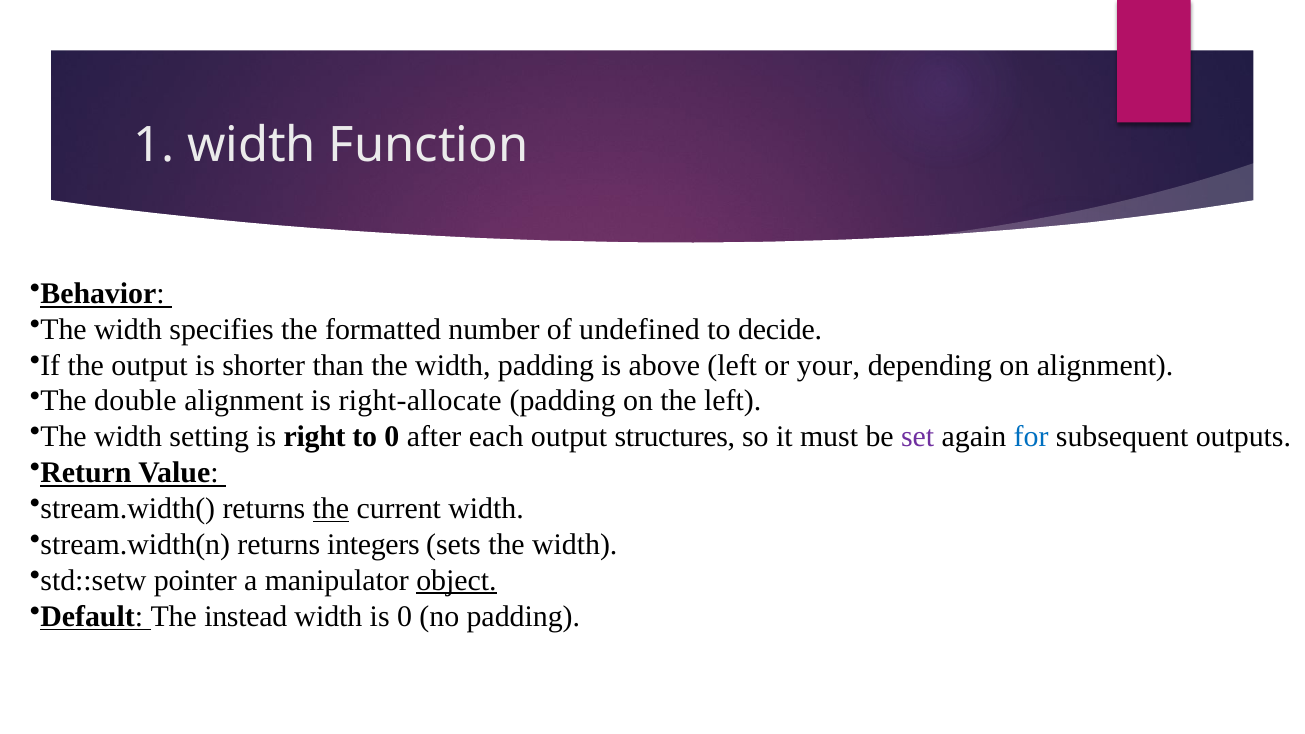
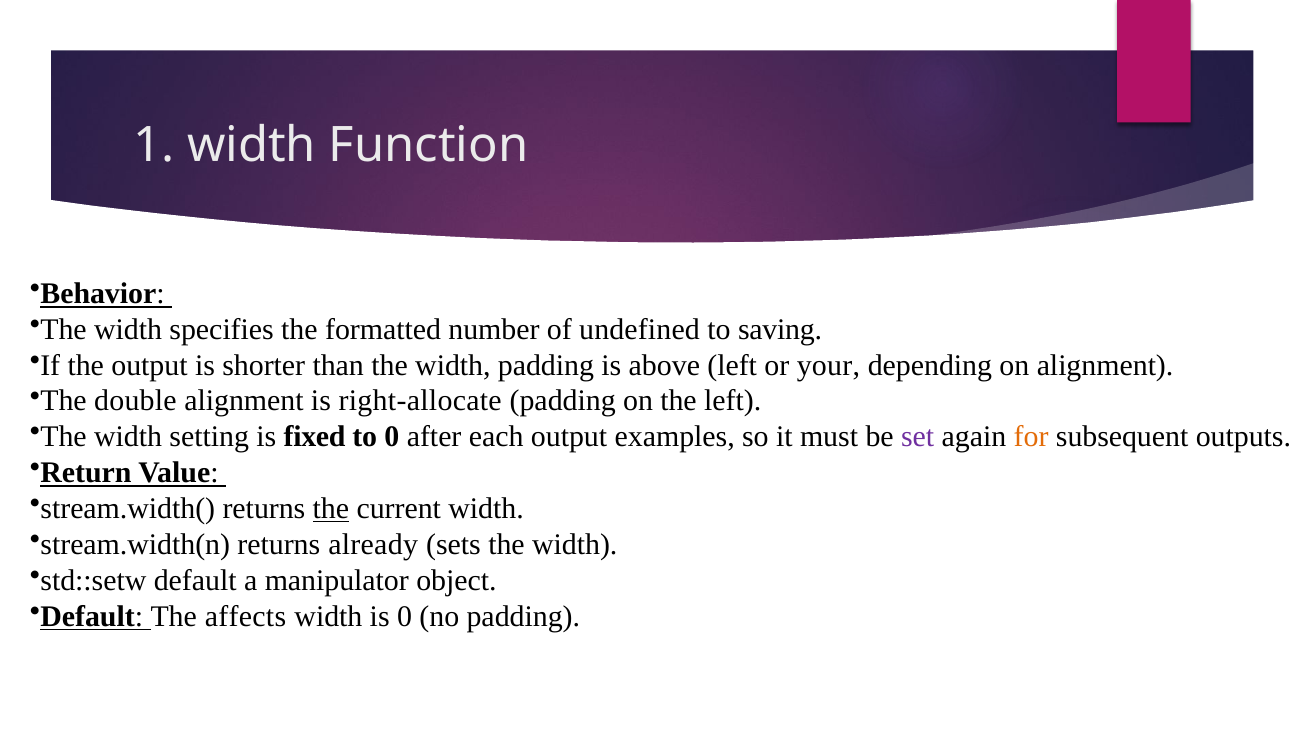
decide: decide -> saving
right: right -> fixed
structures: structures -> examples
for colour: blue -> orange
integers: integers -> already
std::setw pointer: pointer -> default
object underline: present -> none
instead: instead -> affects
